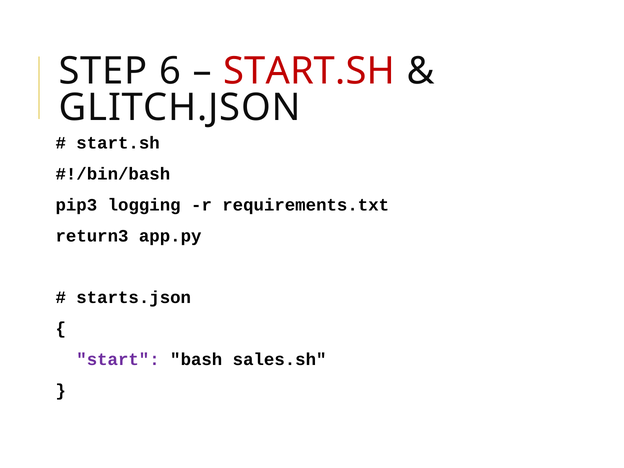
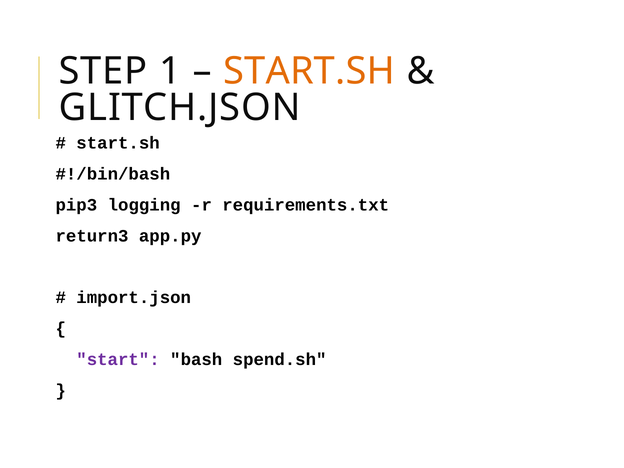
6: 6 -> 1
START.SH at (309, 71) colour: red -> orange
starts.json: starts.json -> import.json
sales.sh: sales.sh -> spend.sh
